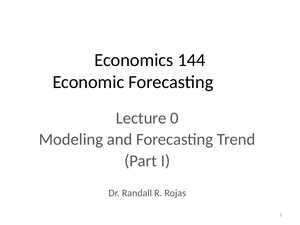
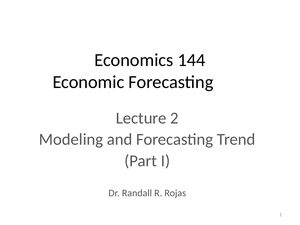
0: 0 -> 2
